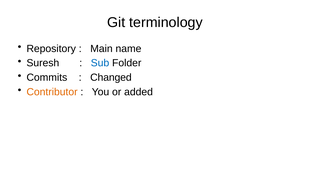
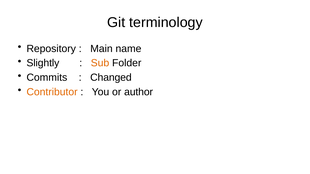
Suresh: Suresh -> Slightly
Sub colour: blue -> orange
added: added -> author
